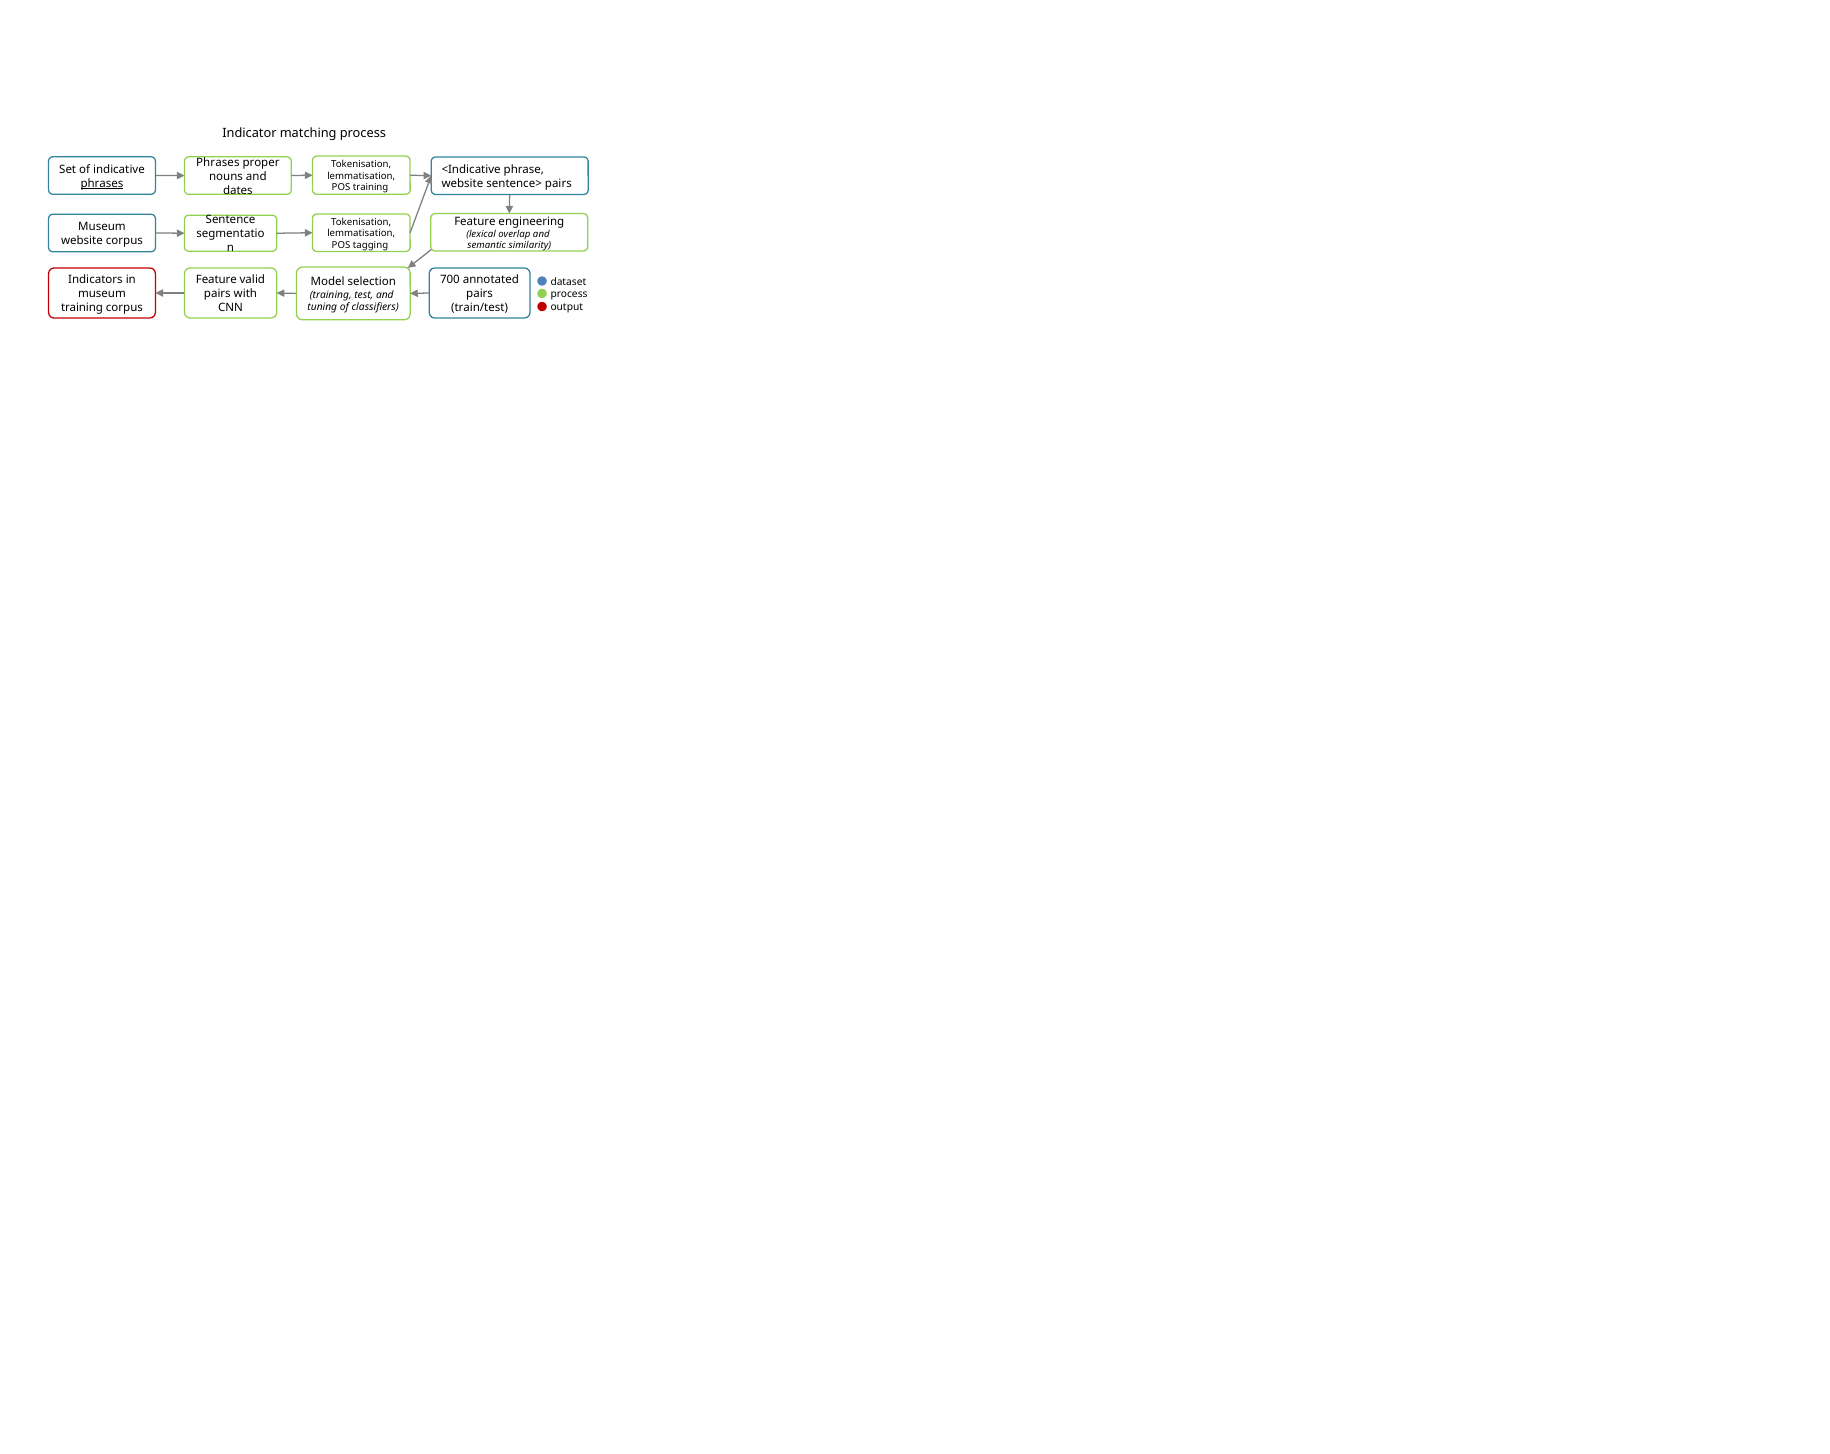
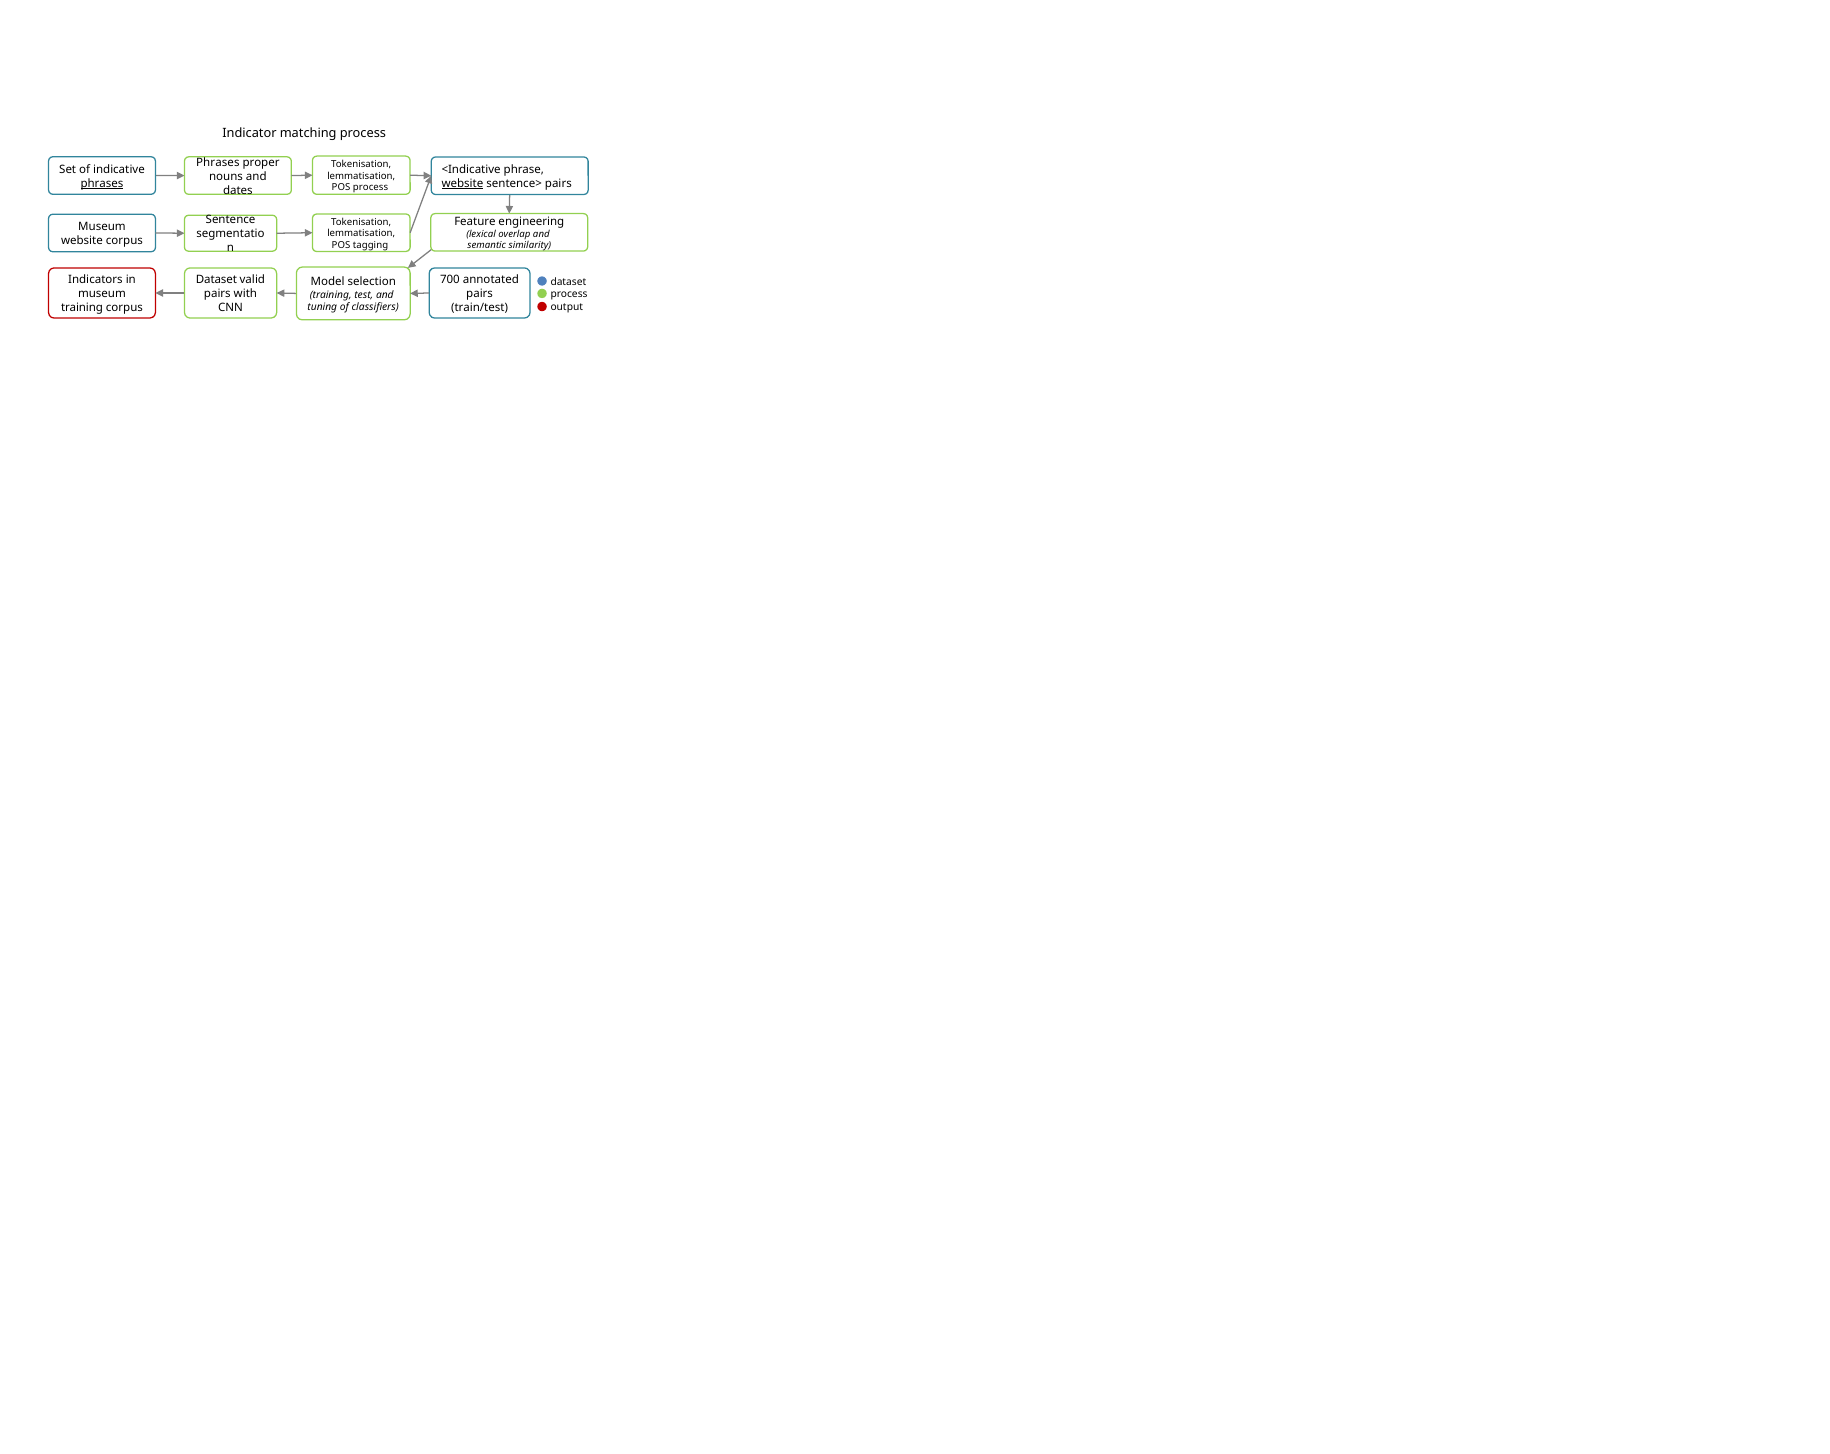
website at (462, 183) underline: none -> present
POS training: training -> process
Feature at (216, 280): Feature -> Dataset
